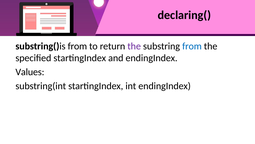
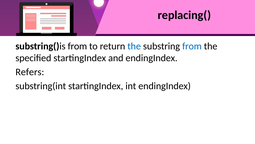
declaring(: declaring( -> replacing(
the at (134, 46) colour: purple -> blue
Values: Values -> Refers
